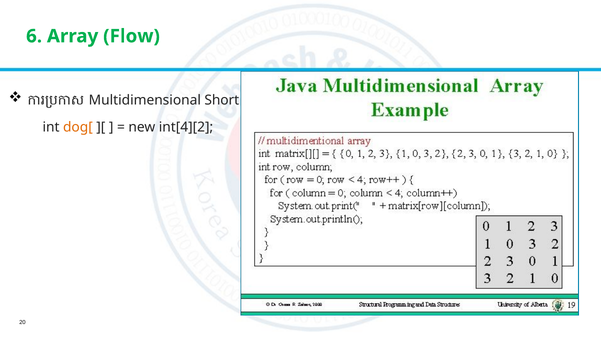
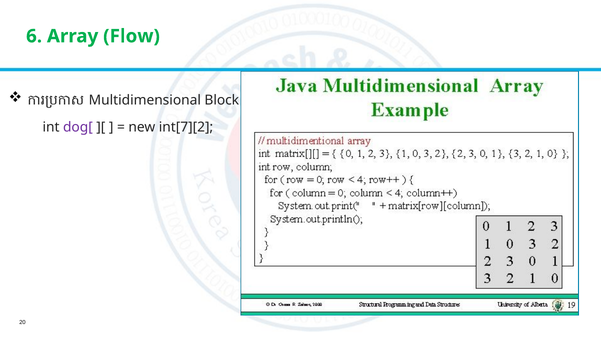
Short: Short -> Block
dog[ colour: orange -> purple
int[4][2: int[4][2 -> int[7][2
